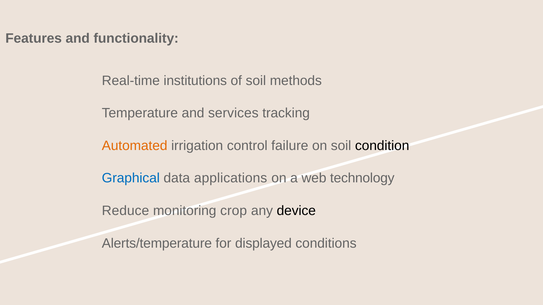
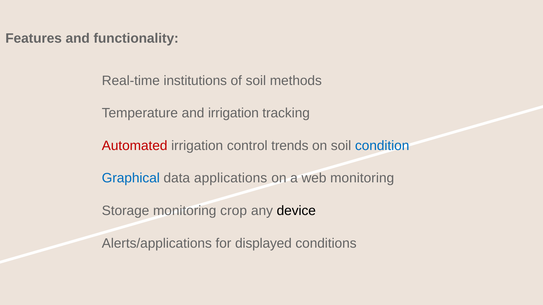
and services: services -> irrigation
Automated colour: orange -> red
failure: failure -> trends
condition colour: black -> blue
web technology: technology -> monitoring
Reduce: Reduce -> Storage
Alerts/temperature: Alerts/temperature -> Alerts/applications
